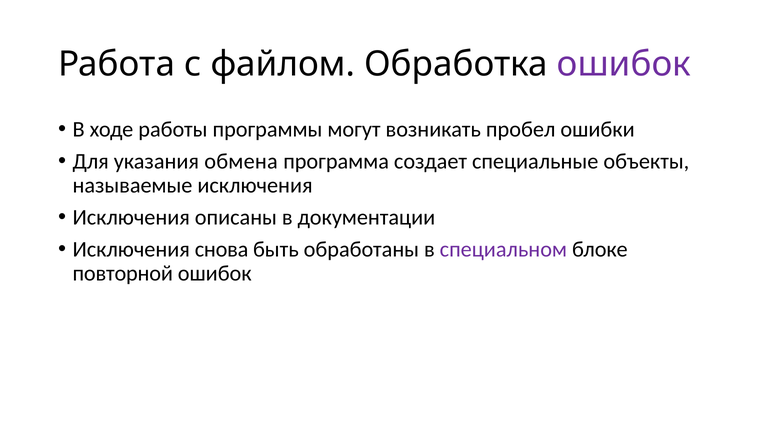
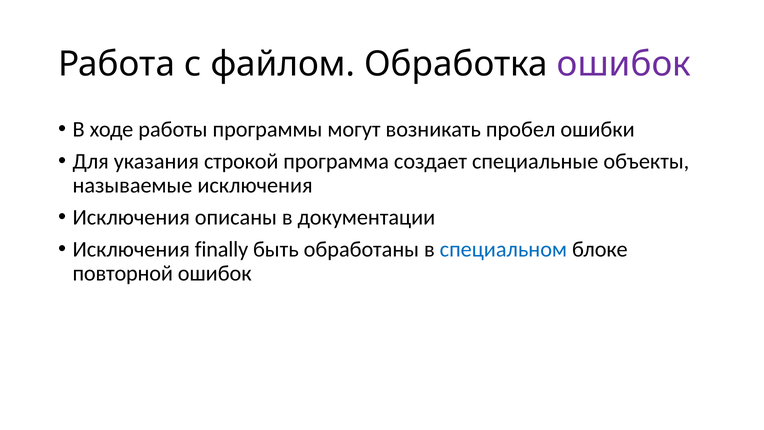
обмена: обмена -> строкой
снова: снова -> finally
специальном colour: purple -> blue
